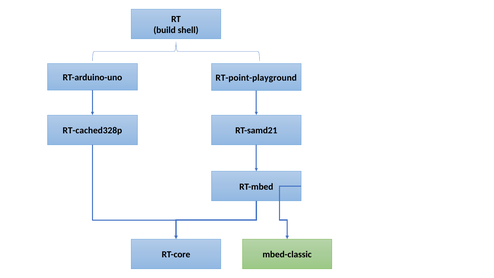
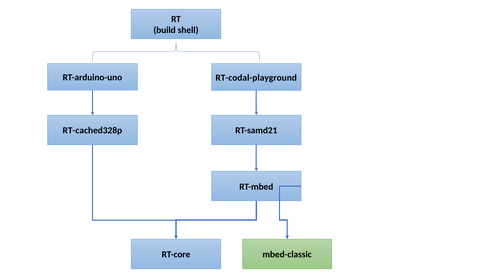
RT-point-playground: RT-point-playground -> RT-codal-playground
